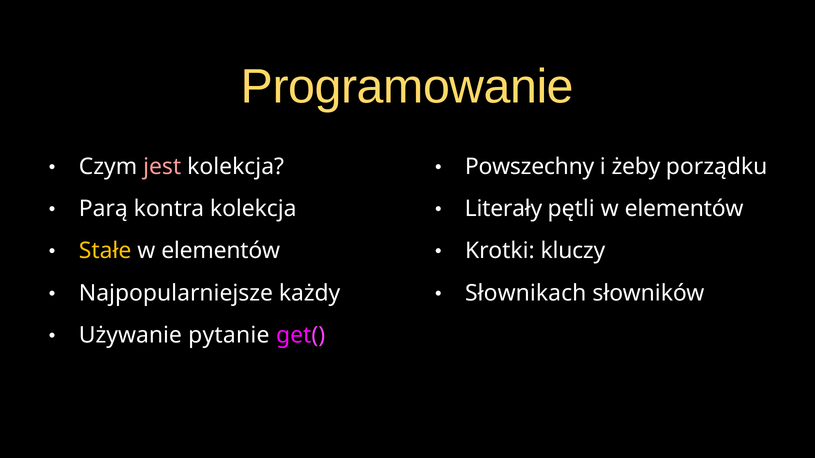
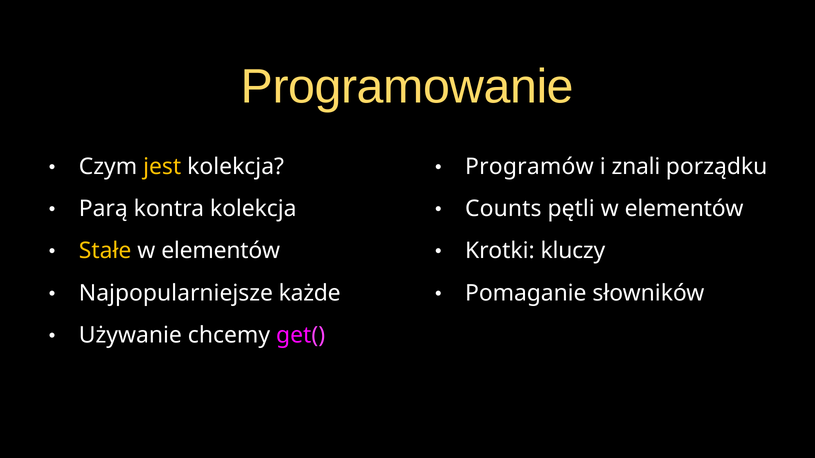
jest colour: pink -> yellow
Powszechny: Powszechny -> Programów
żeby: żeby -> znali
Literały: Literały -> Counts
każdy: każdy -> każde
Słownikach: Słownikach -> Pomaganie
pytanie: pytanie -> chcemy
